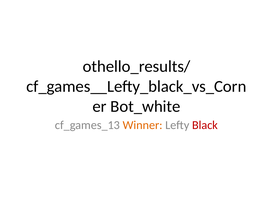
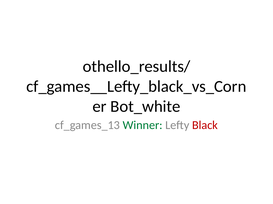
Winner colour: orange -> green
